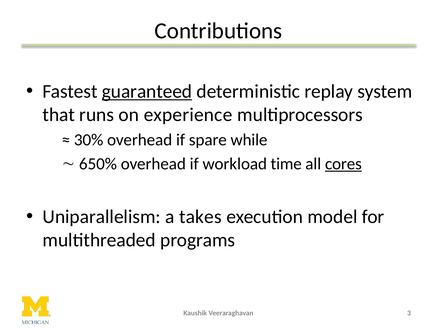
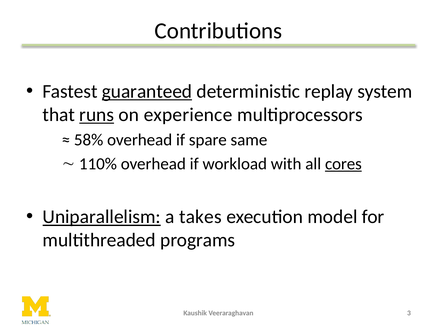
runs underline: none -> present
30%: 30% -> 58%
while: while -> same
650%: 650% -> 110%
time: time -> with
Uniparallelism underline: none -> present
